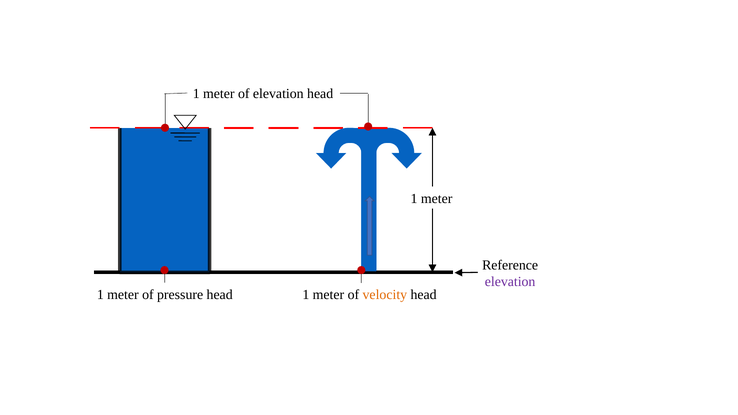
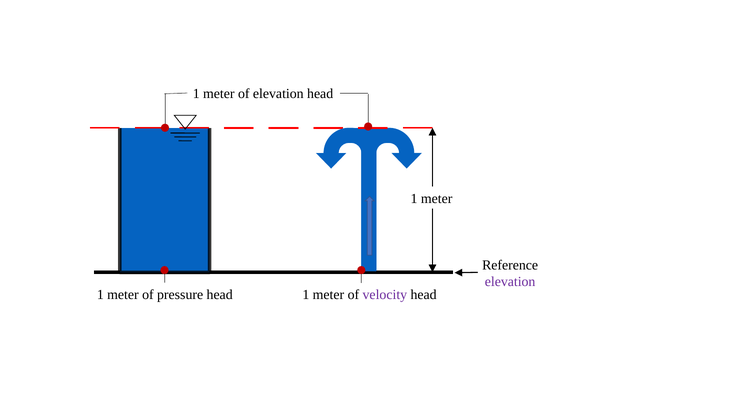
velocity colour: orange -> purple
